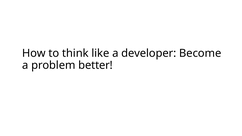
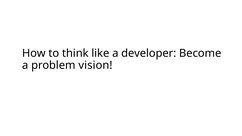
better: better -> vision
